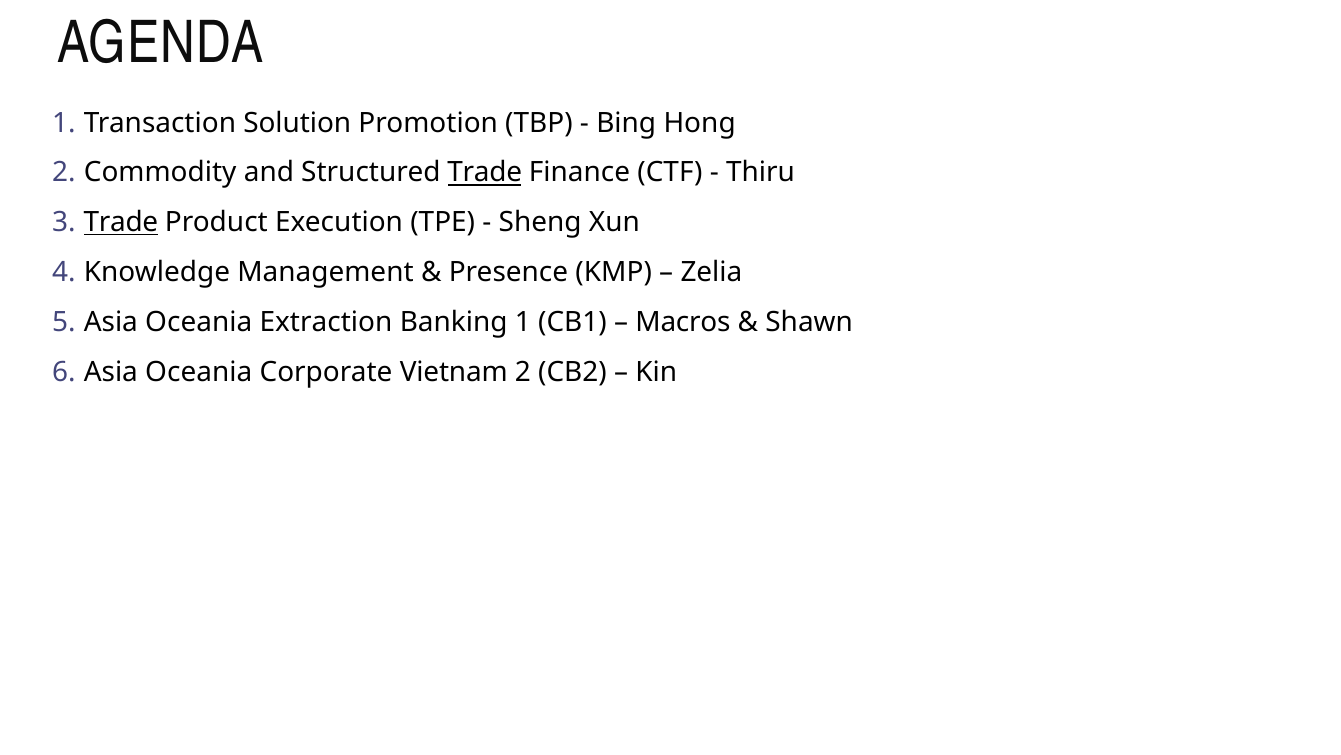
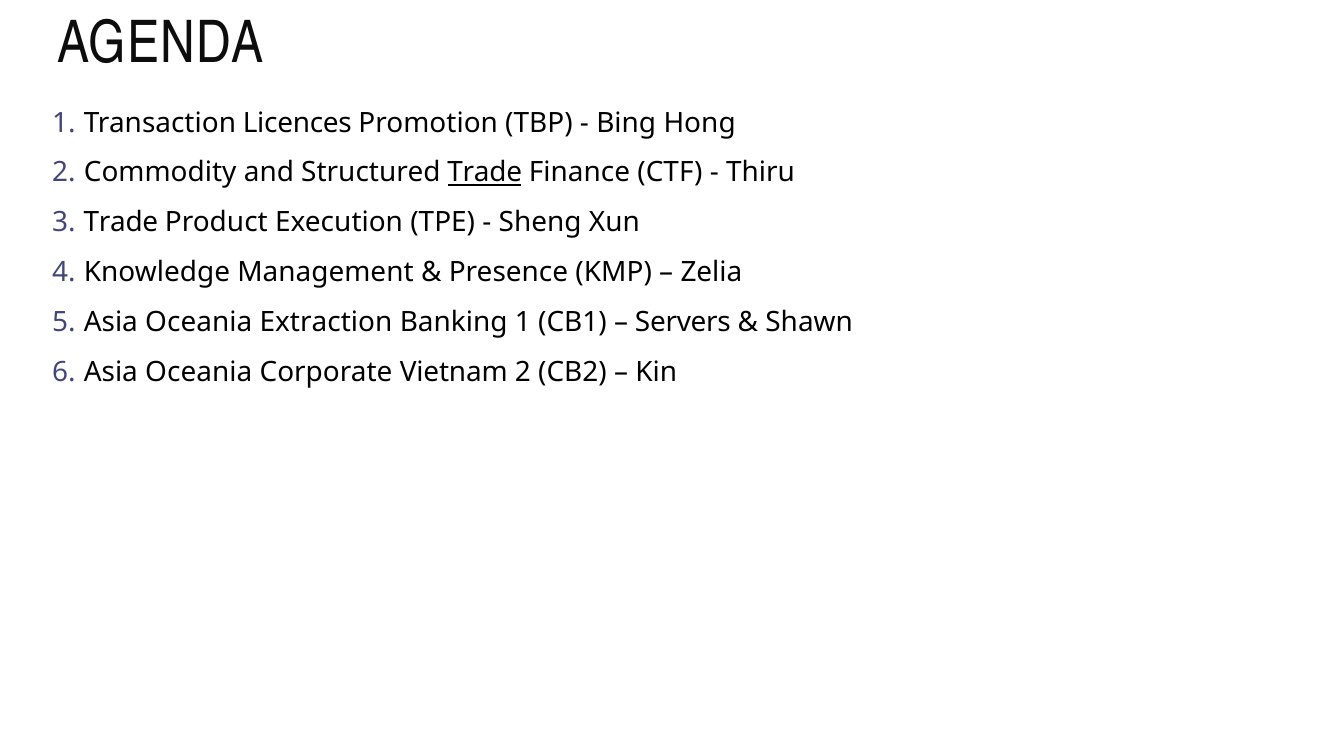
Solution: Solution -> Licences
Trade at (121, 222) underline: present -> none
Macros: Macros -> Servers
